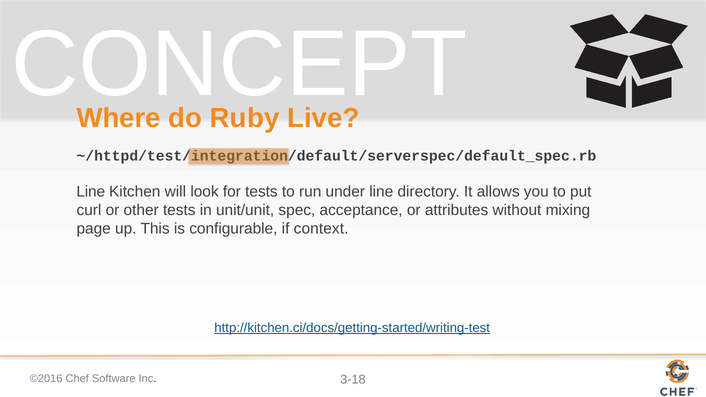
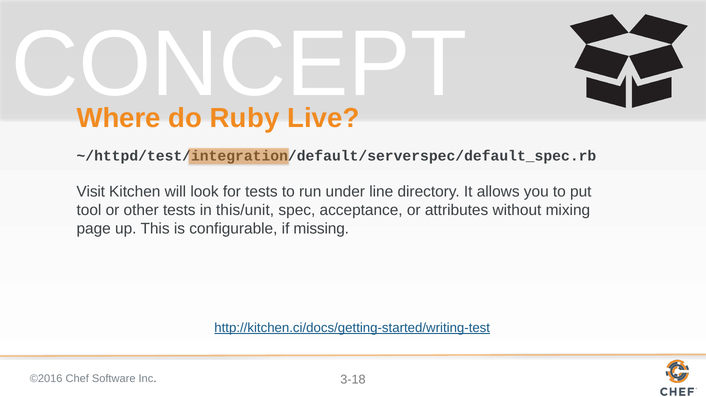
Line at (91, 192): Line -> Visit
curl: curl -> tool
unit/unit: unit/unit -> this/unit
context: context -> missing
